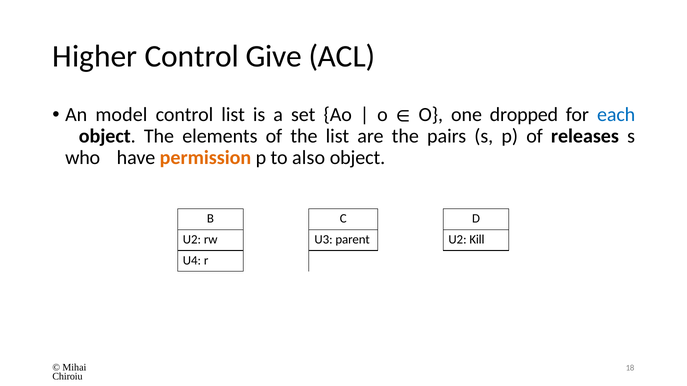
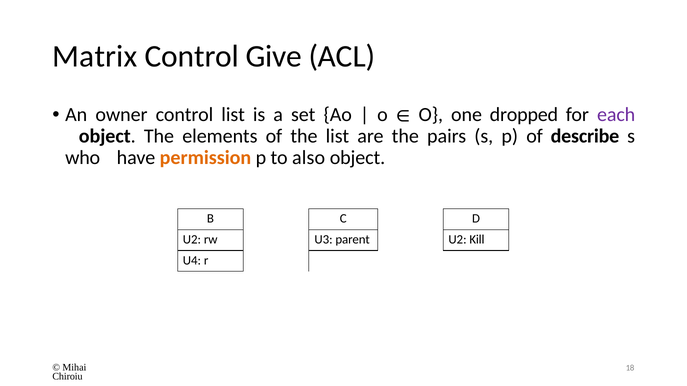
Higher: Higher -> Matrix
model: model -> owner
each colour: blue -> purple
releases: releases -> describe
